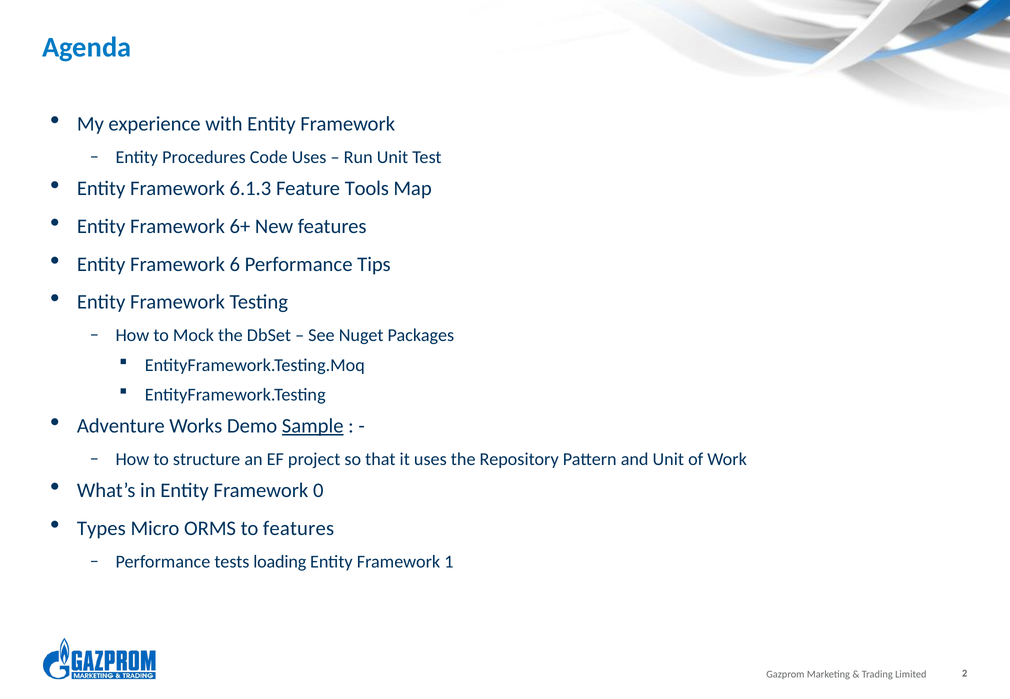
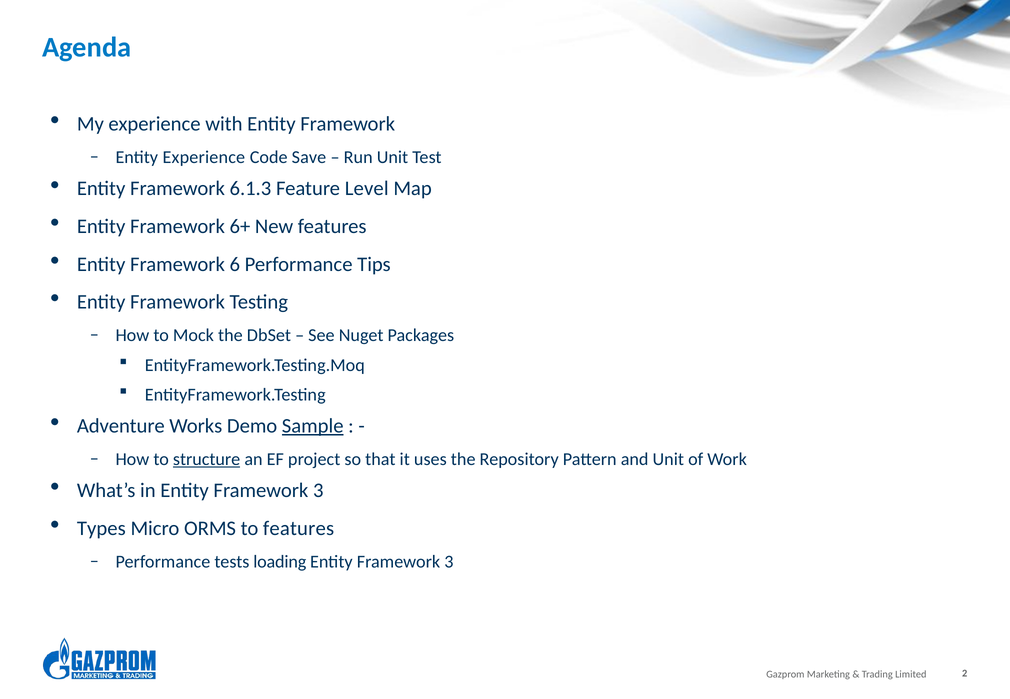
Entity Procedures: Procedures -> Experience
Code Uses: Uses -> Save
Tools: Tools -> Level
structure underline: none -> present
in Entity Framework 0: 0 -> 3
1 at (449, 562): 1 -> 3
